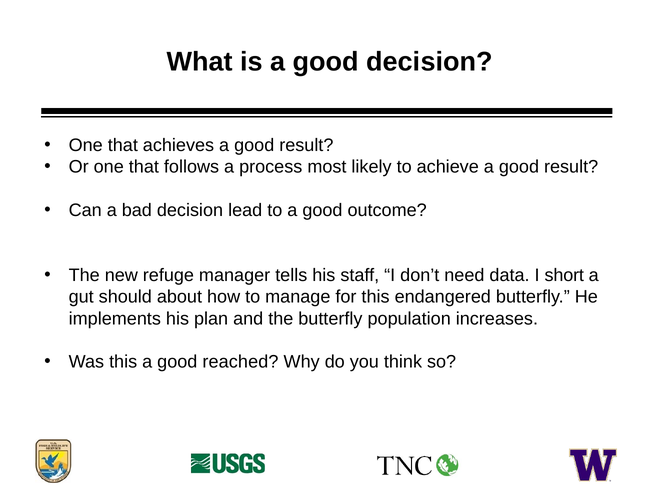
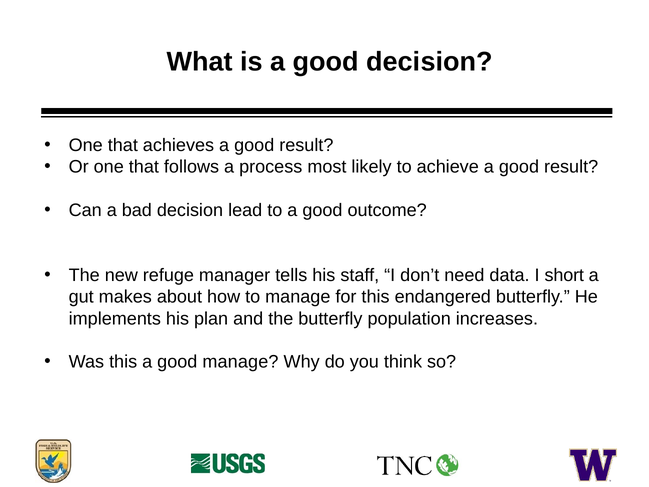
should: should -> makes
good reached: reached -> manage
